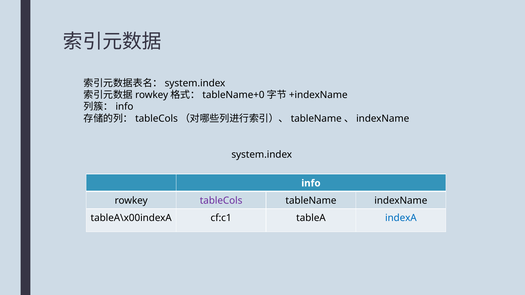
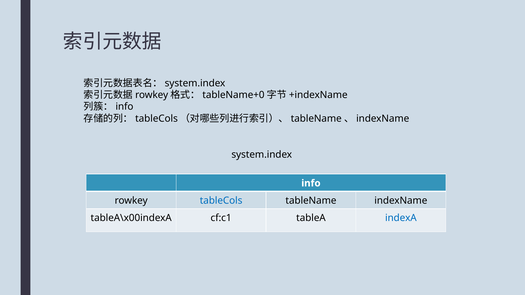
tableCols colour: purple -> blue
